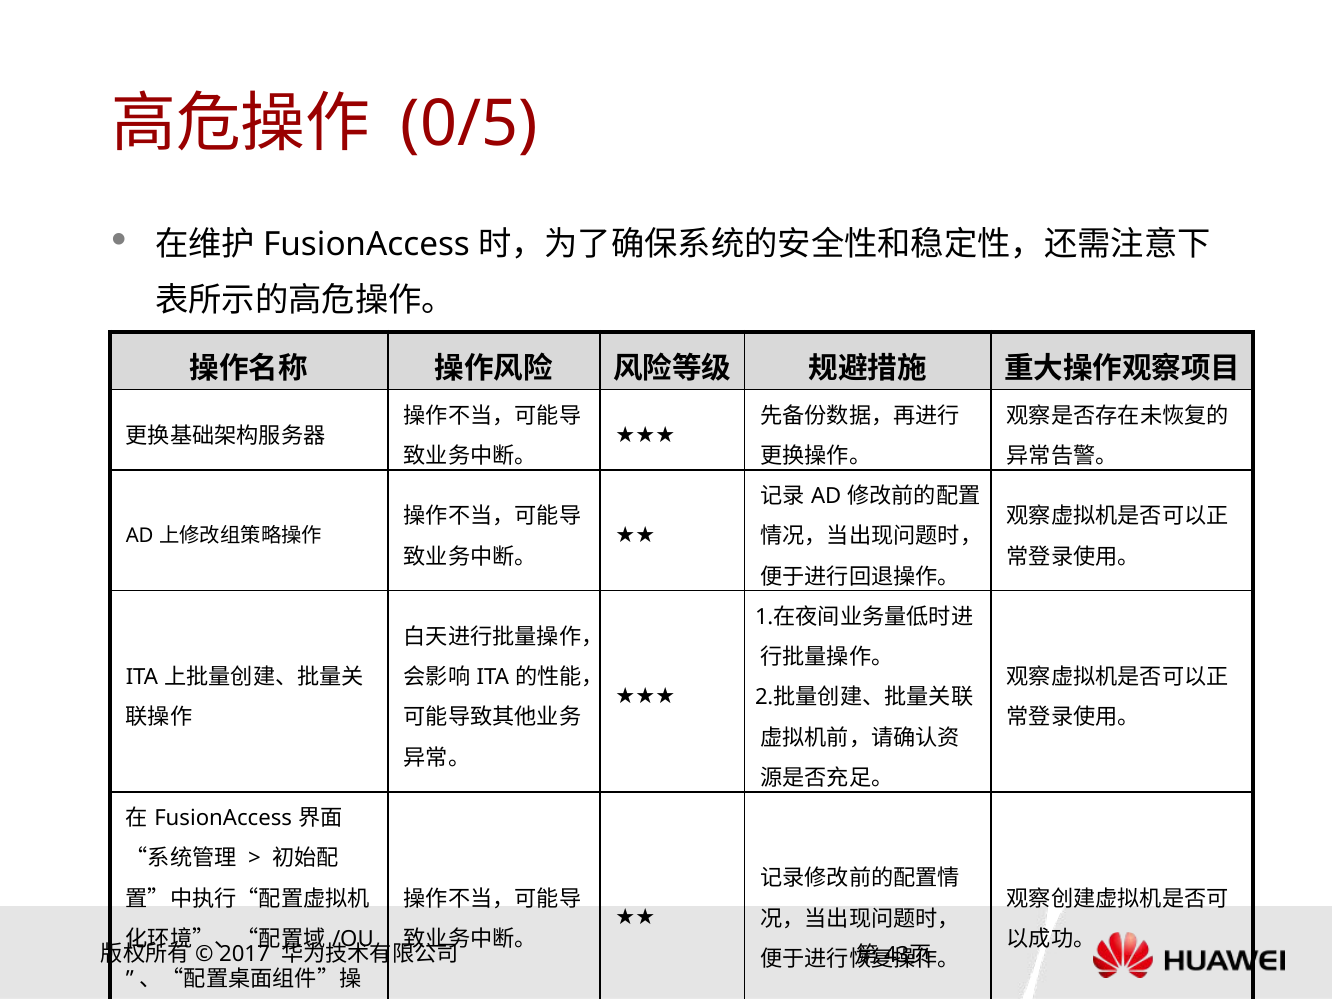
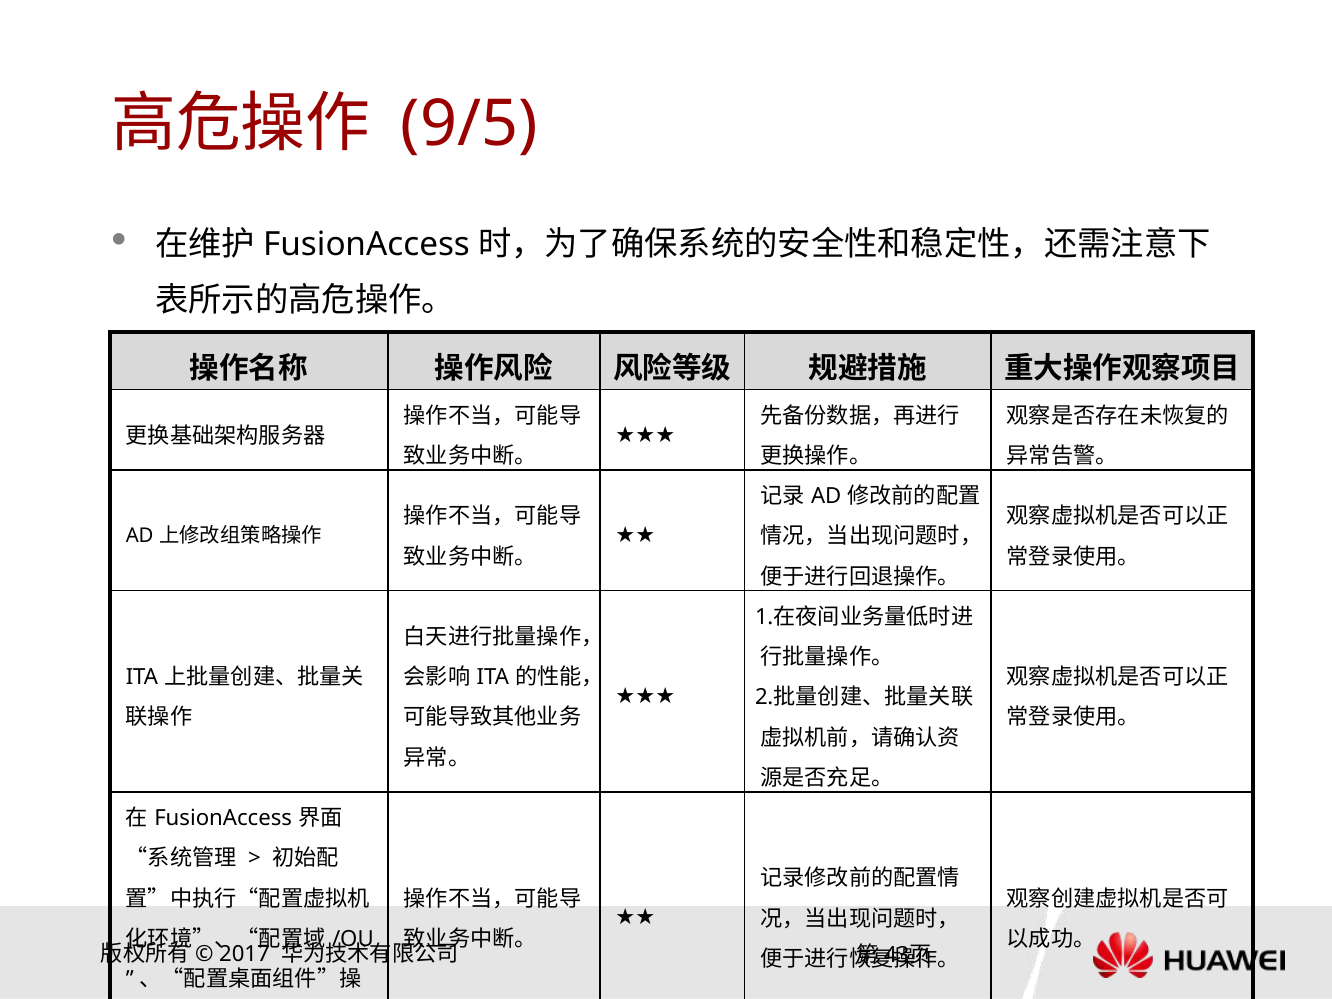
0/5: 0/5 -> 9/5
